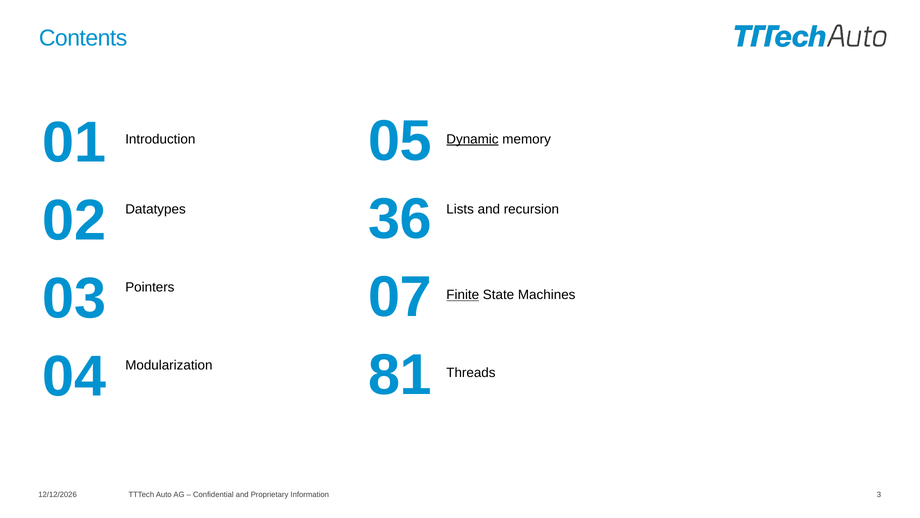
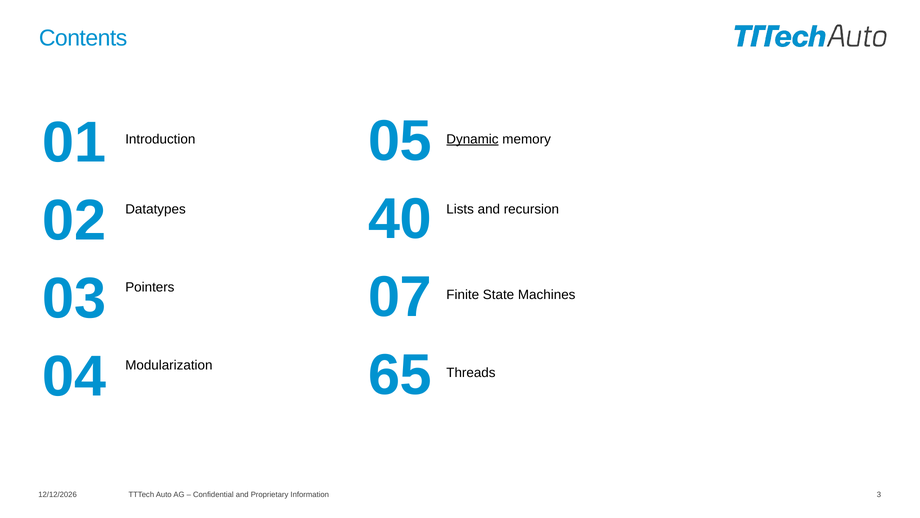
36: 36 -> 40
Finite underline: present -> none
81: 81 -> 65
